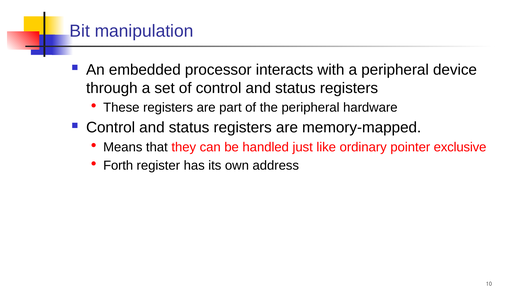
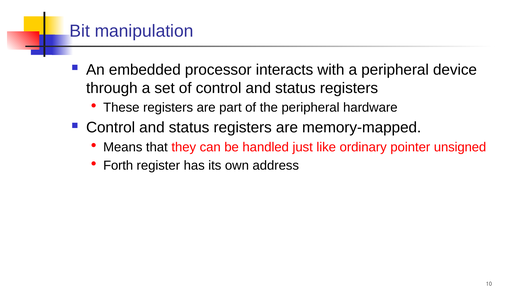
exclusive: exclusive -> unsigned
